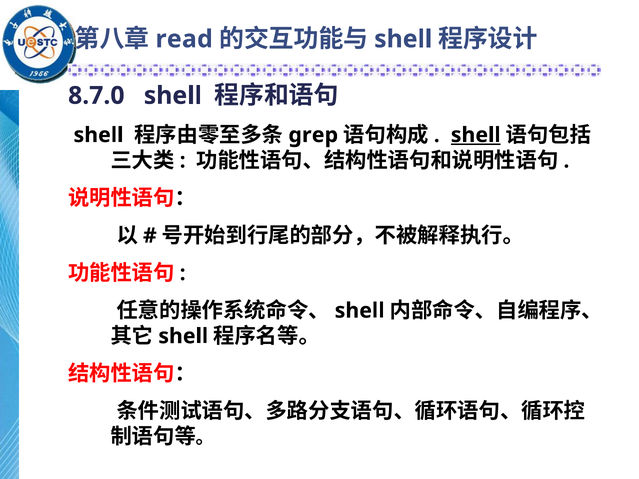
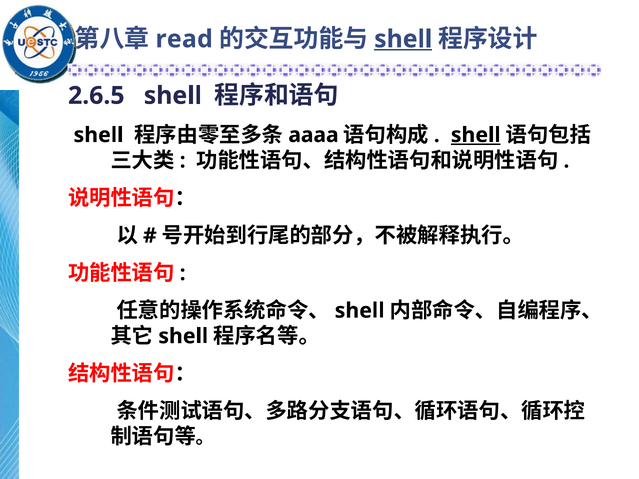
shell at (403, 39) underline: none -> present
8.7.0: 8.7.0 -> 2.6.5
grep: grep -> aaaa
